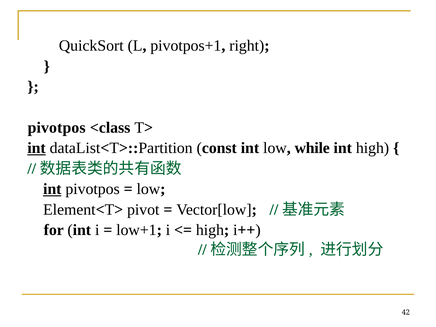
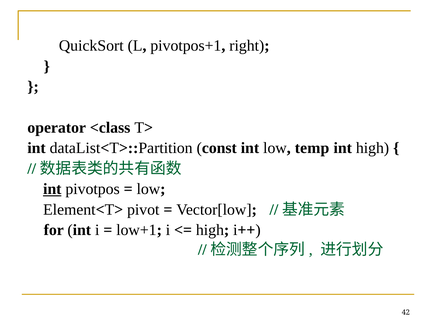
pivotpos at (57, 128): pivotpos -> operator
int at (37, 148) underline: present -> none
while: while -> temp
